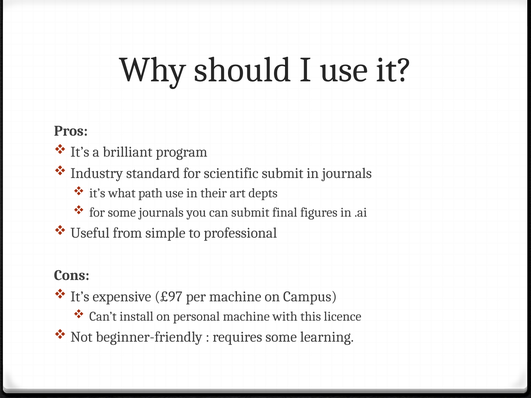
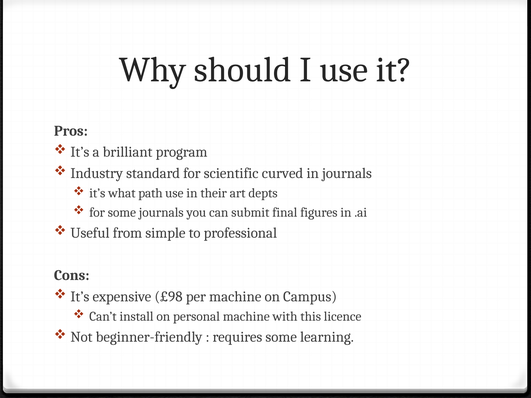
scientific submit: submit -> curved
£97: £97 -> £98
